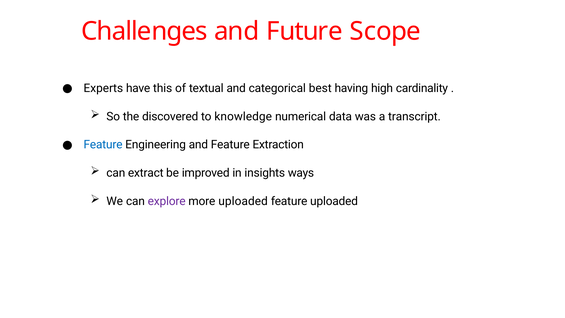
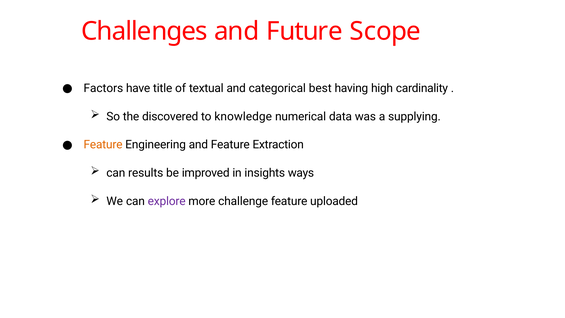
Experts: Experts -> Factors
this: this -> title
transcript: transcript -> supplying
Feature at (103, 145) colour: blue -> orange
extract: extract -> results
more uploaded: uploaded -> challenge
